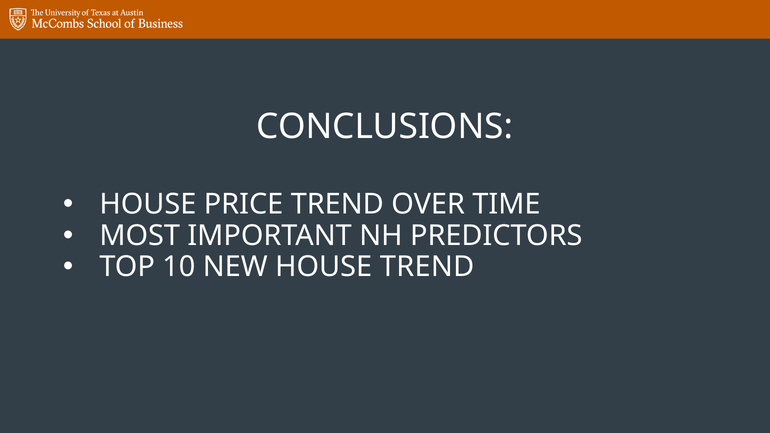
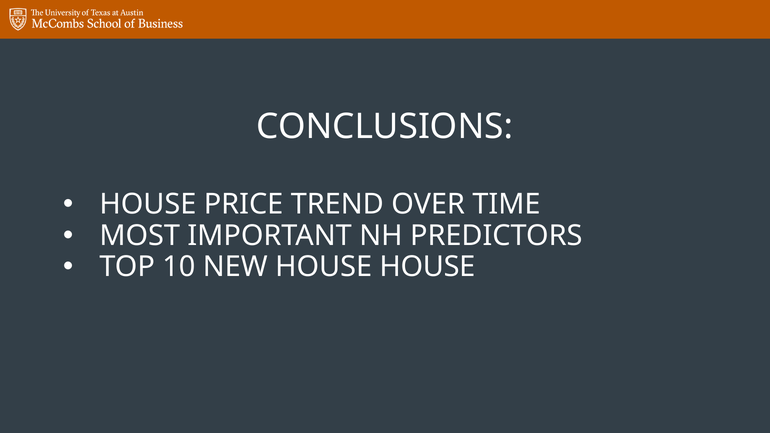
HOUSE TREND: TREND -> HOUSE
